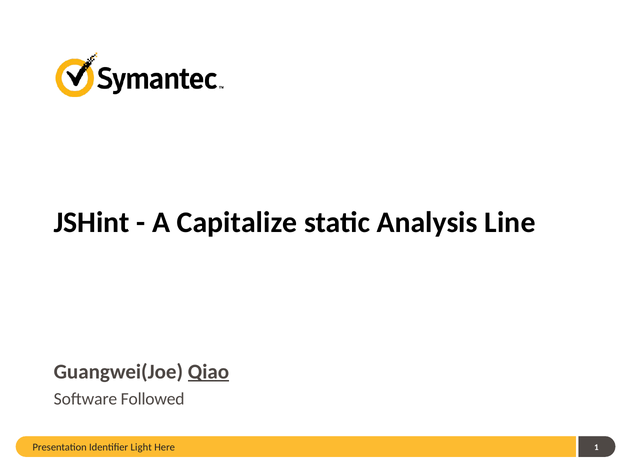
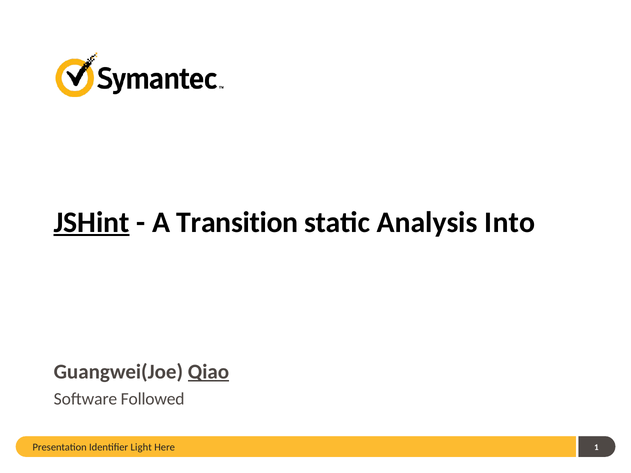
JSHint underline: none -> present
Capitalize: Capitalize -> Transition
Line: Line -> Into
